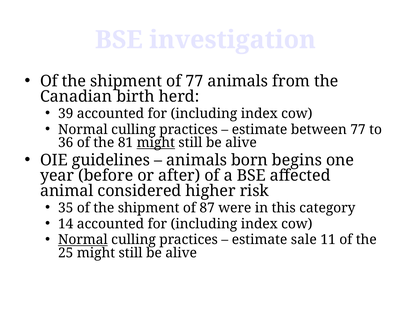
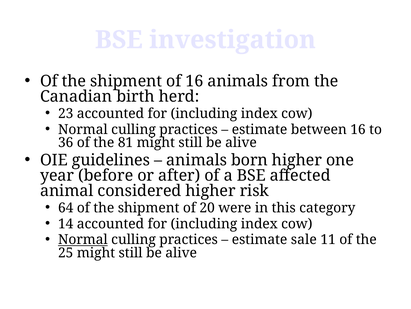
of 77: 77 -> 16
39: 39 -> 23
between 77: 77 -> 16
might at (156, 142) underline: present -> none
born begins: begins -> higher
35: 35 -> 64
87: 87 -> 20
